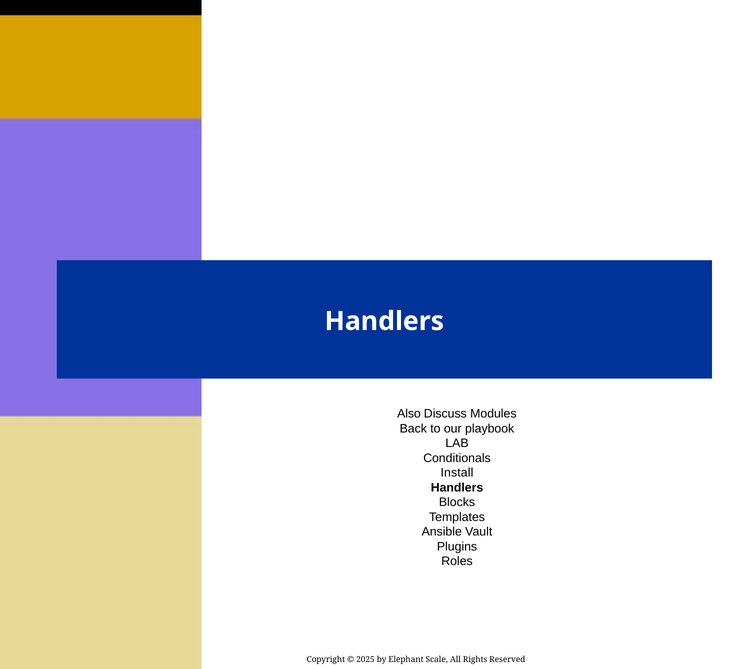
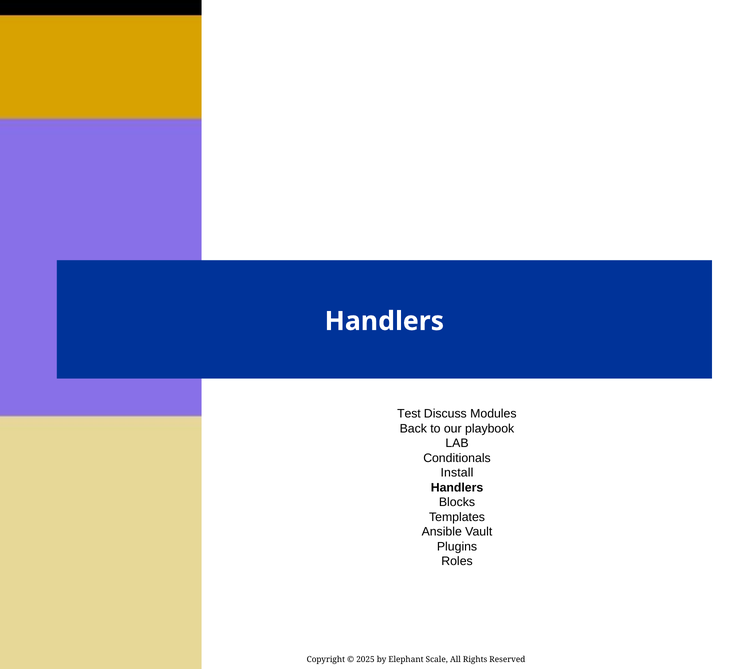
Also: Also -> Test
